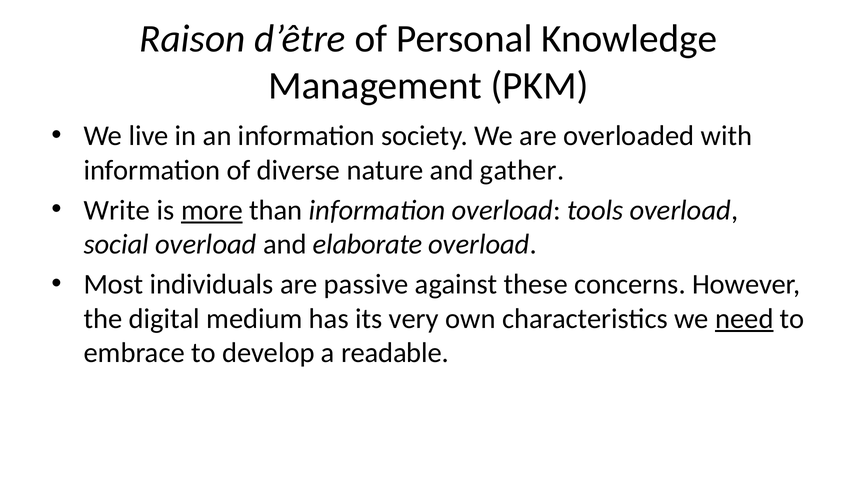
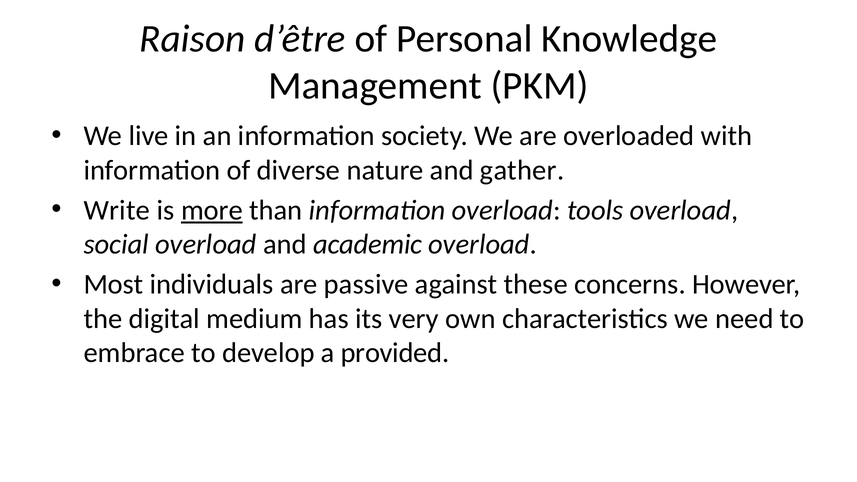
elaborate: elaborate -> academic
need underline: present -> none
readable: readable -> provided
